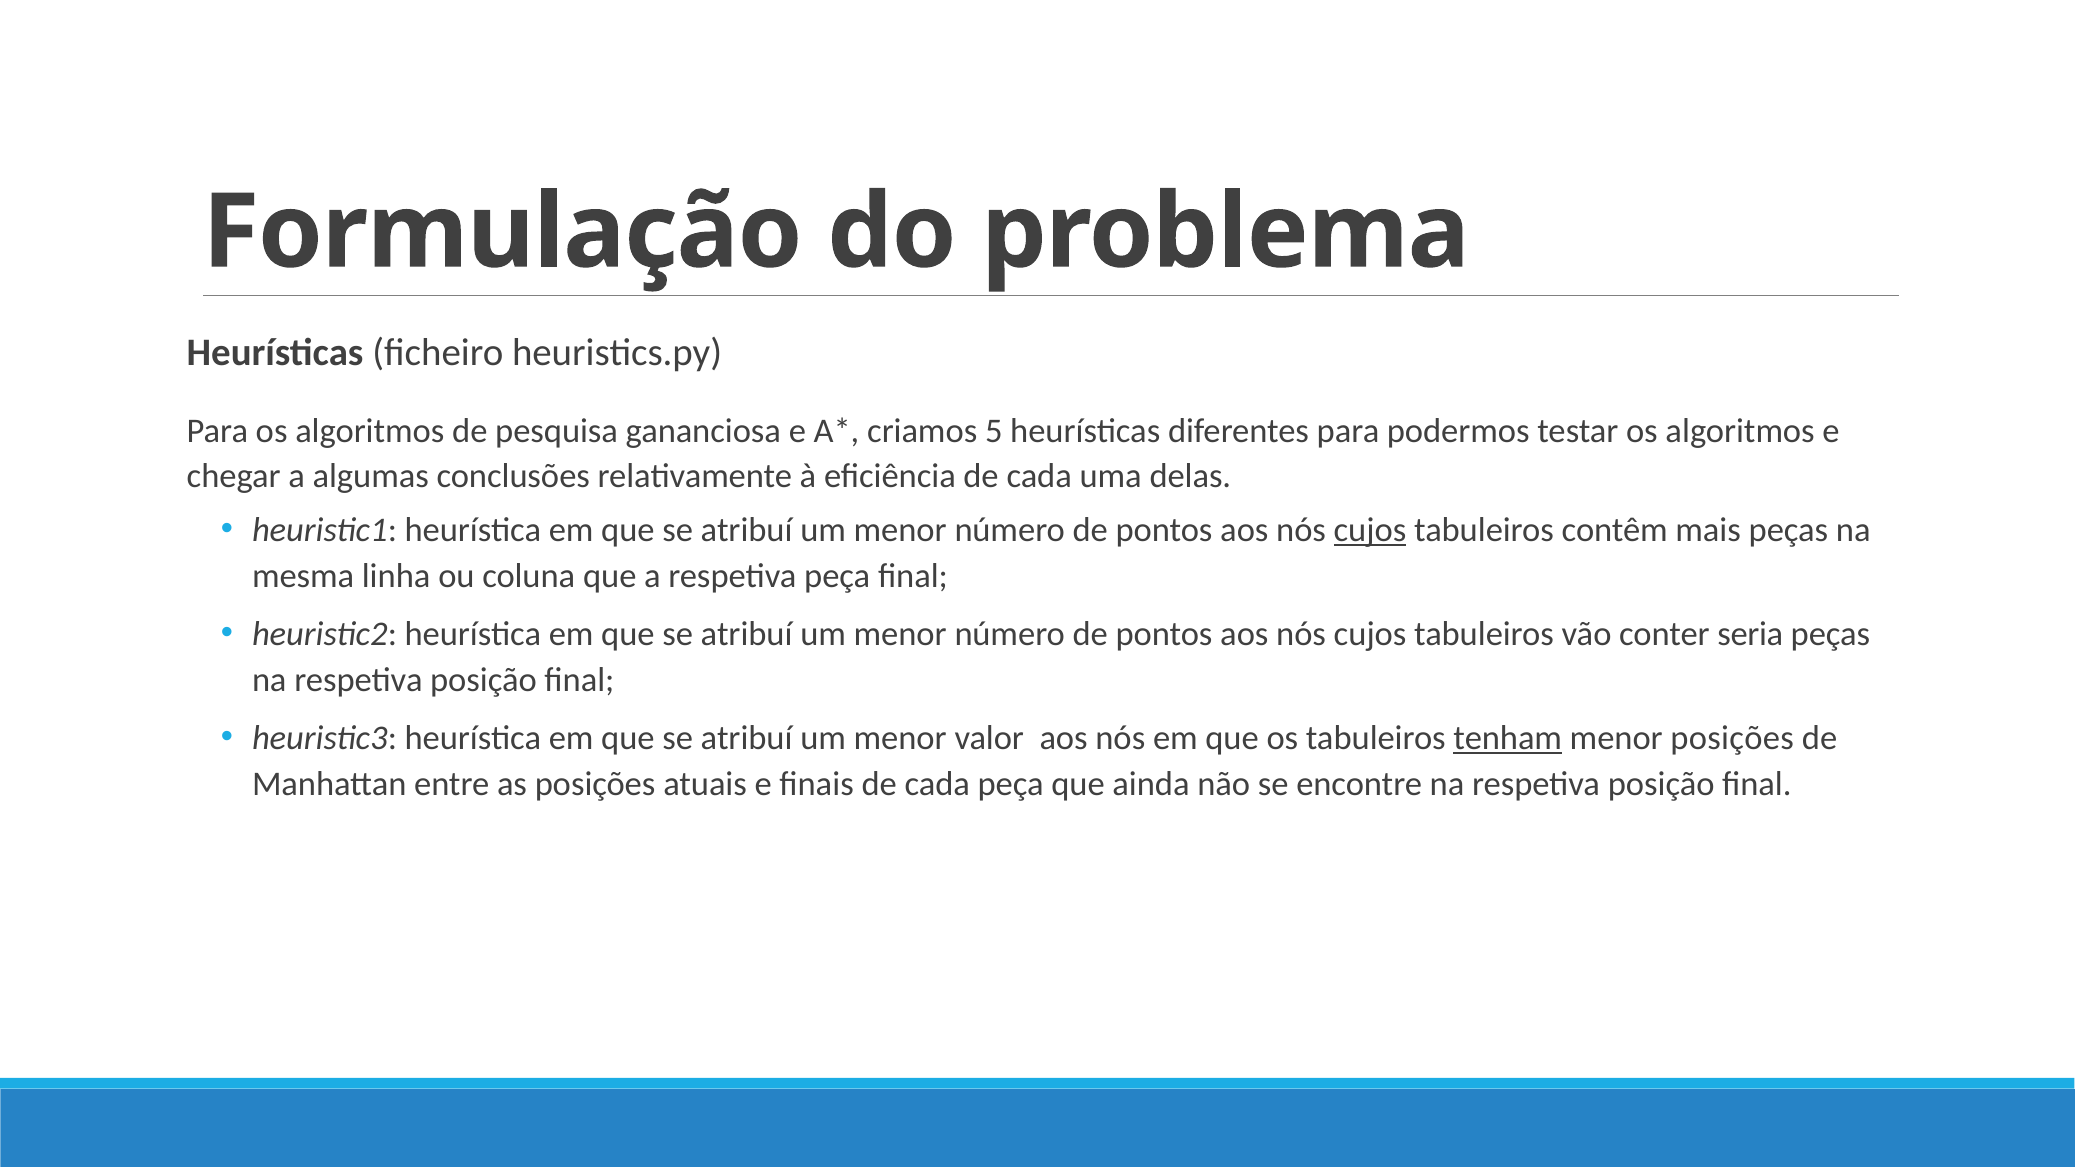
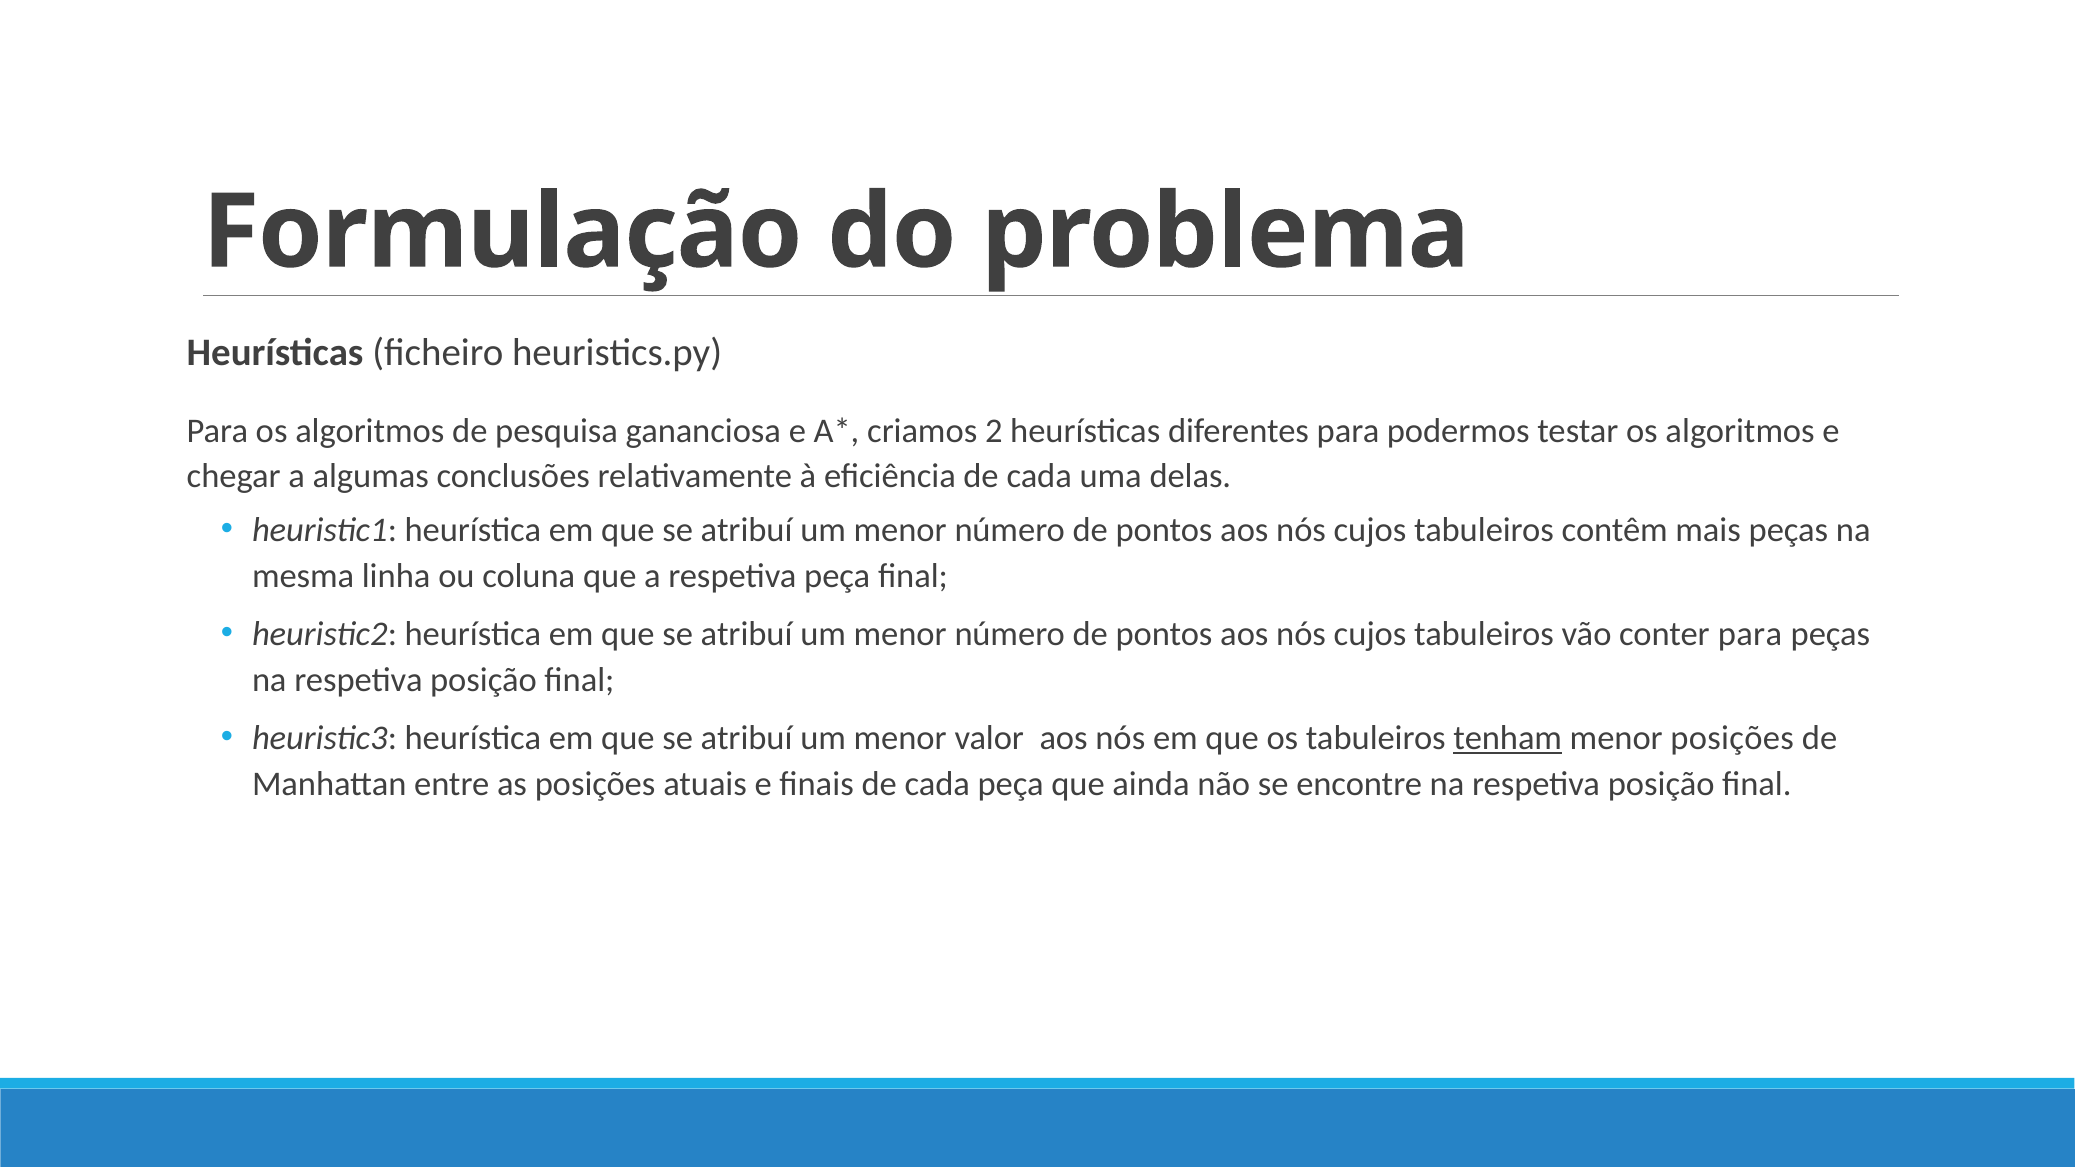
5: 5 -> 2
cujos at (1370, 530) underline: present -> none
conter seria: seria -> para
